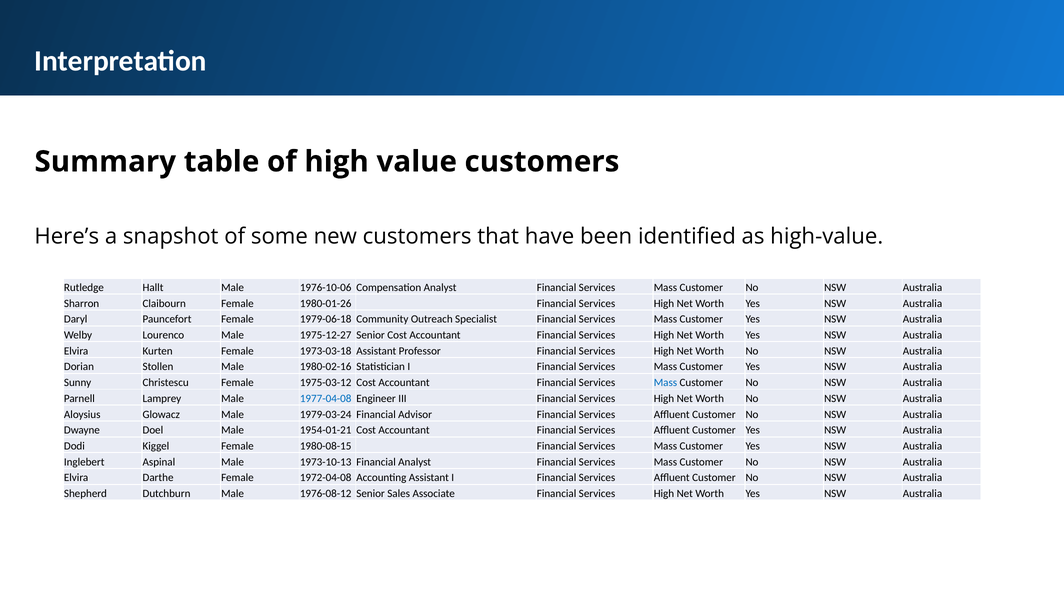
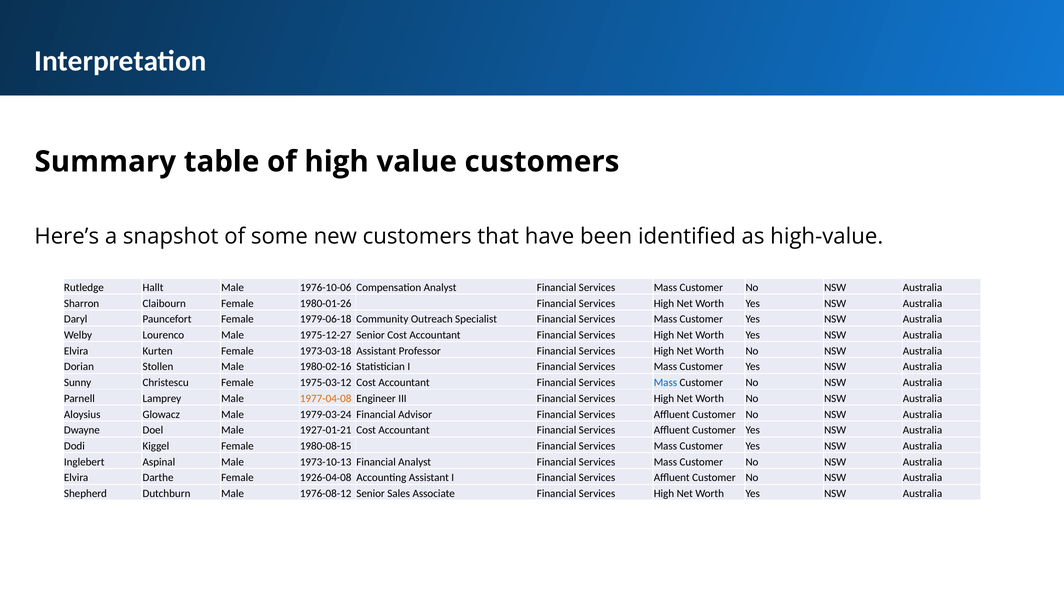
1977-04-08 colour: blue -> orange
1954-01-21: 1954-01-21 -> 1927-01-21
1972-04-08: 1972-04-08 -> 1926-04-08
